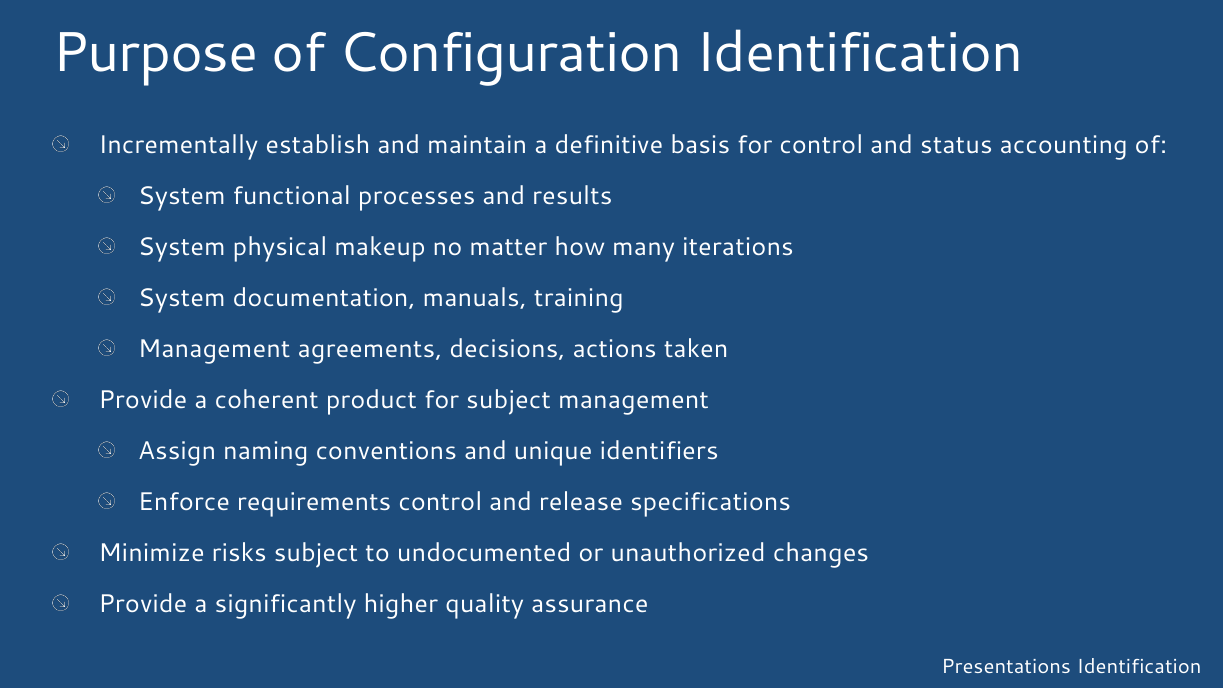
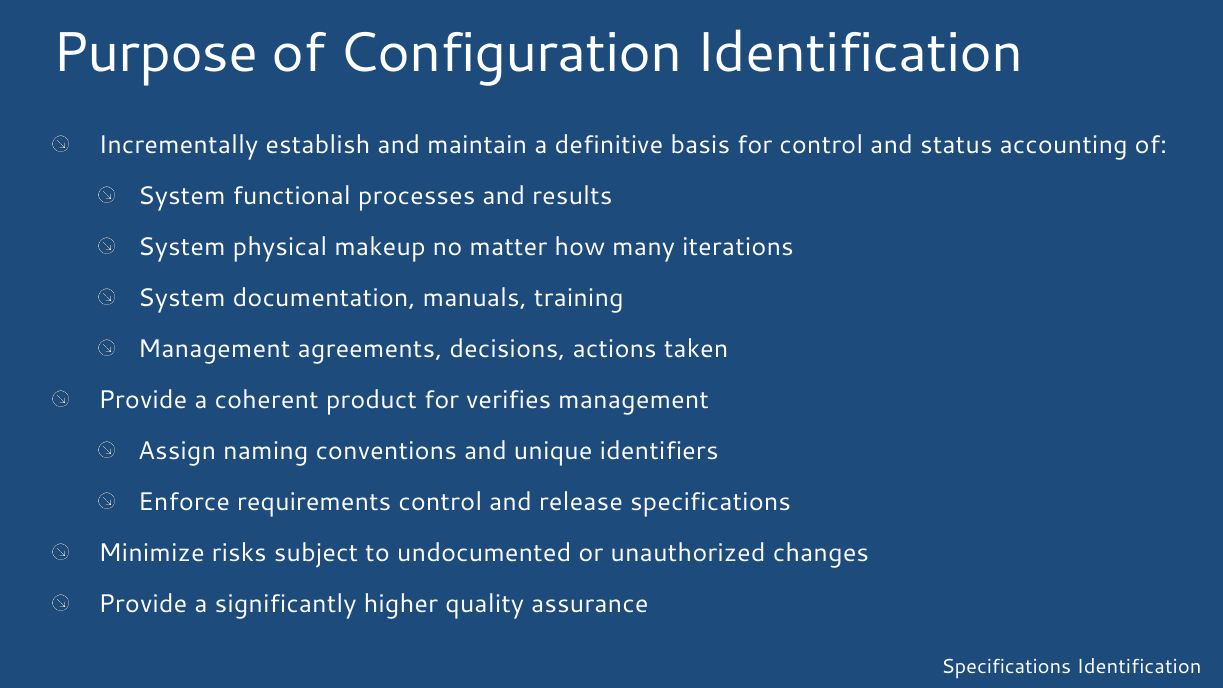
for subject: subject -> verifies
Presentations at (1006, 667): Presentations -> Specifications
